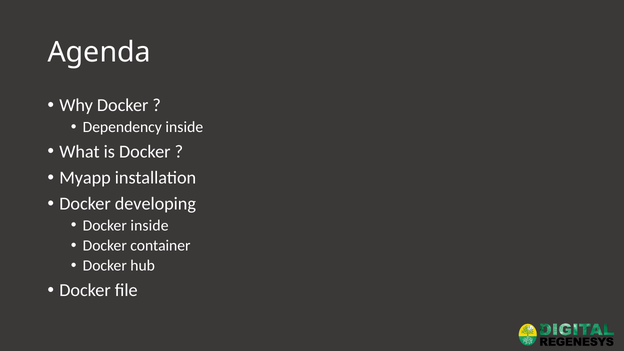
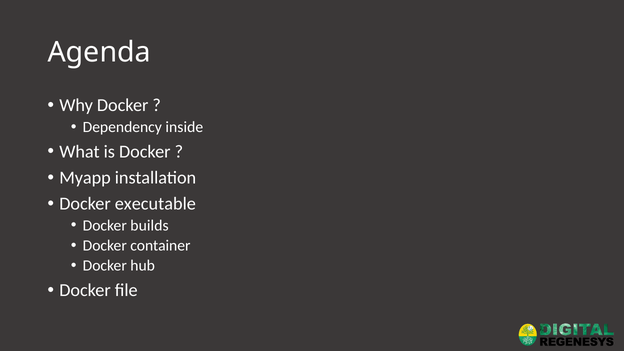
developing: developing -> executable
Docker inside: inside -> builds
